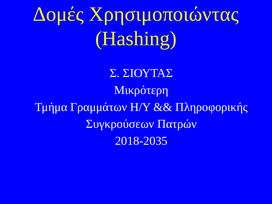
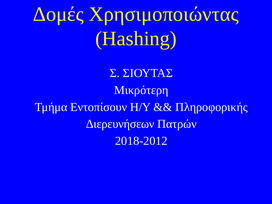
Γραμμάτων: Γραμμάτων -> Εντοπίσουν
Συγκρούσεων: Συγκρούσεων -> Διερευνήσεων
2018-2035: 2018-2035 -> 2018-2012
